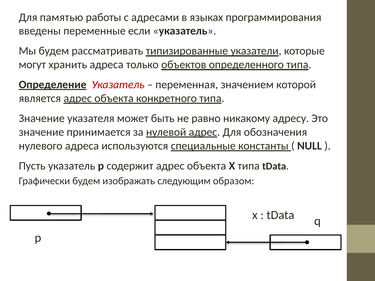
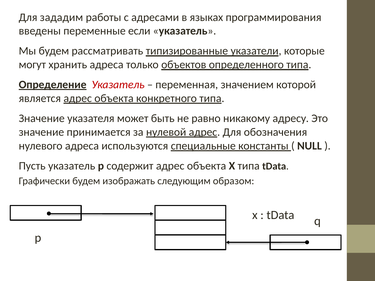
памятью: памятью -> зададим
